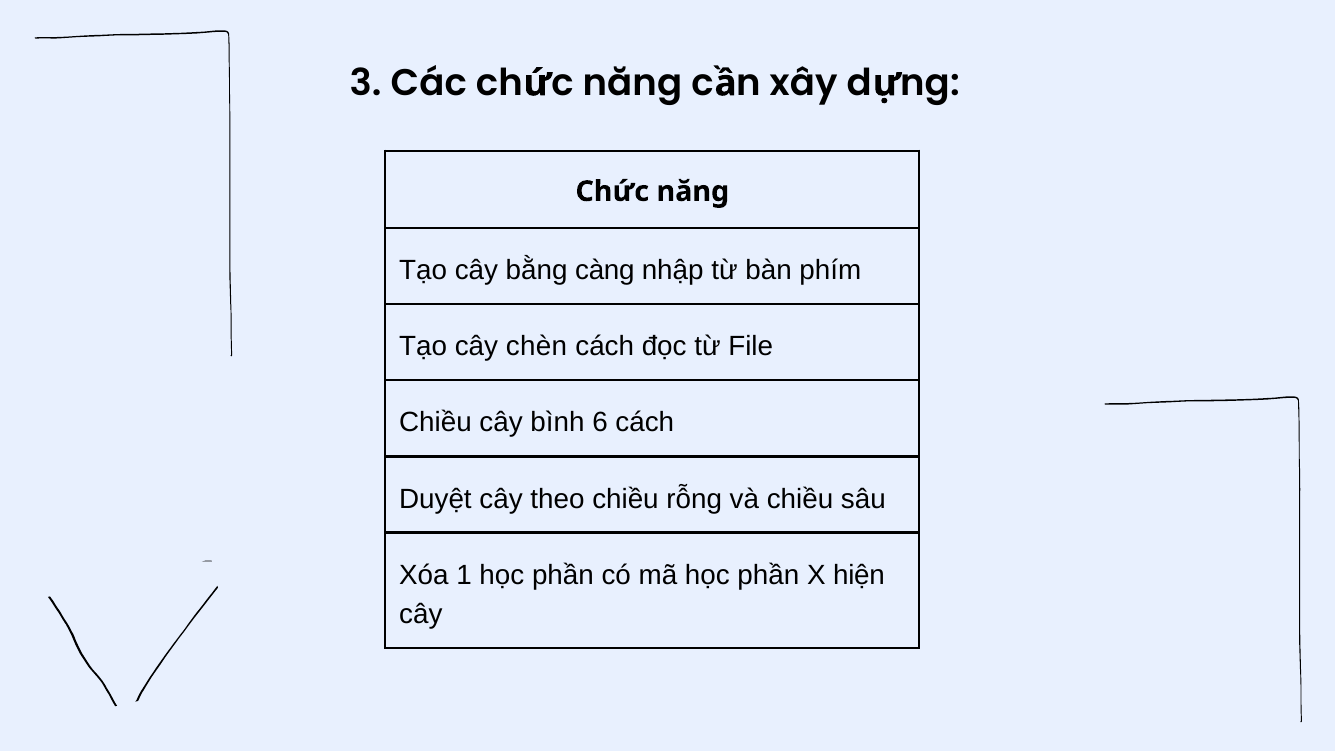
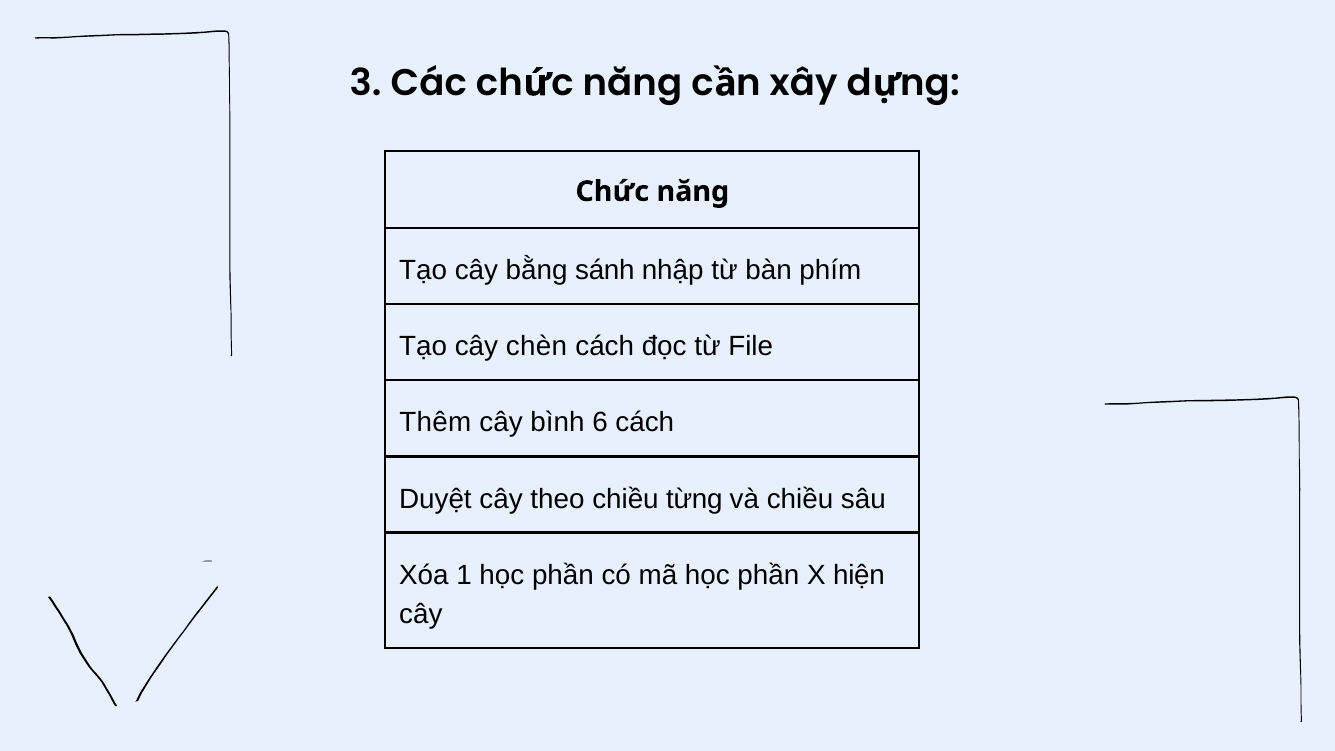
càng: càng -> sánh
Chiều at (435, 423): Chiều -> Thêm
rỗng: rỗng -> từng
